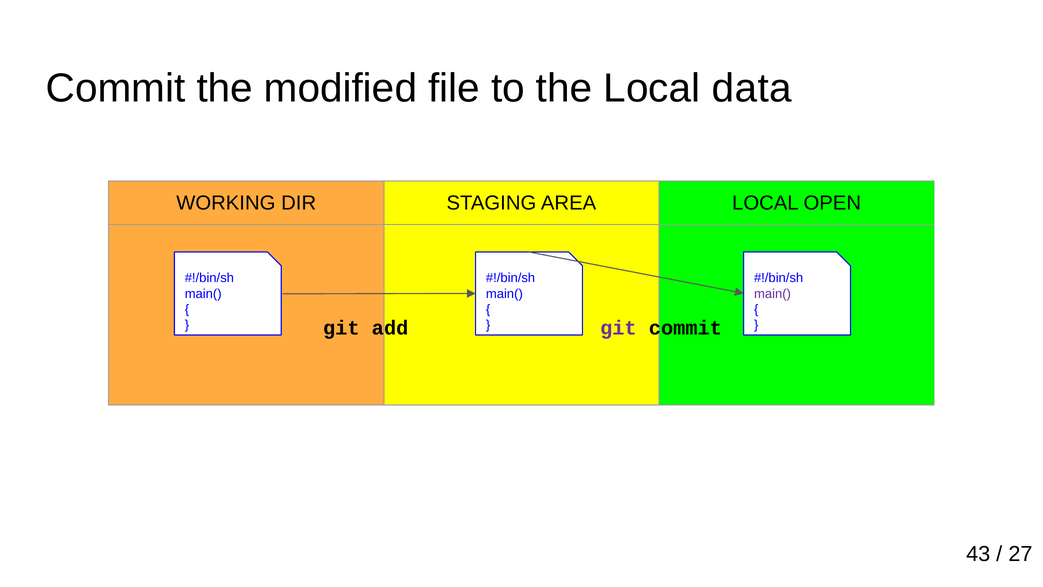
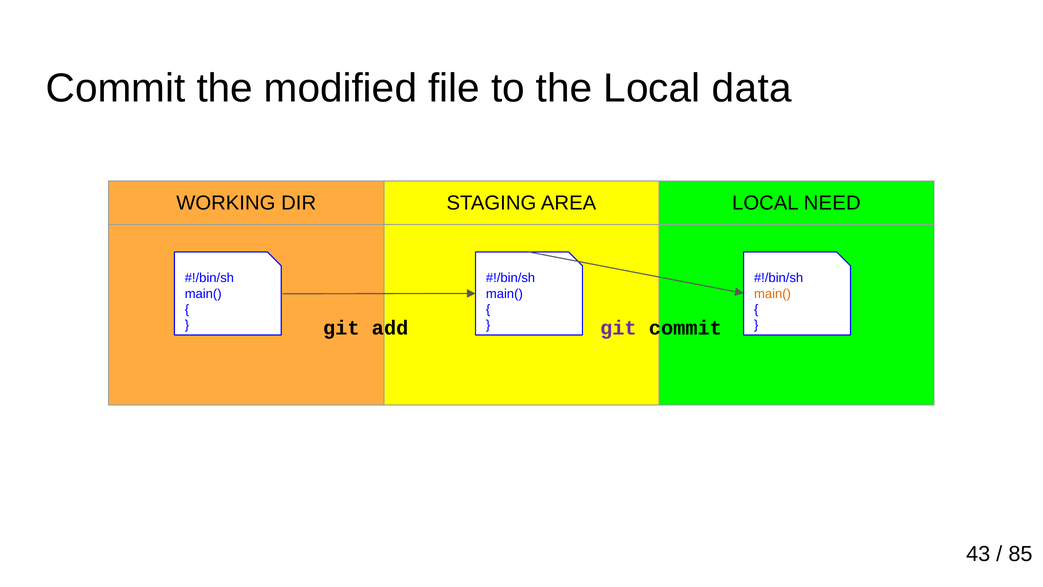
OPEN: OPEN -> NEED
main( at (772, 294) colour: purple -> orange
27: 27 -> 85
